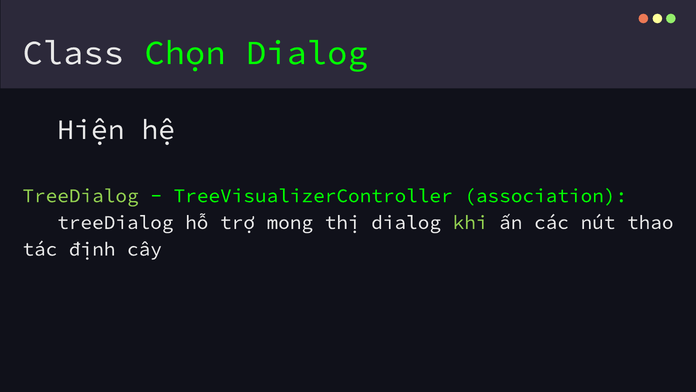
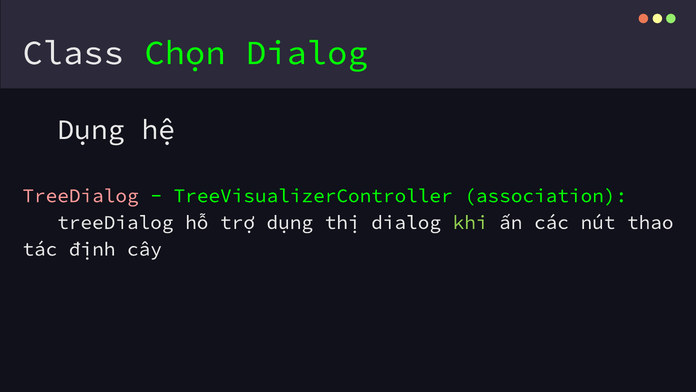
Hiện at (91, 130): Hiện -> Dụng
TreeDialog at (81, 196) colour: light green -> pink
trợ mong: mong -> dụng
